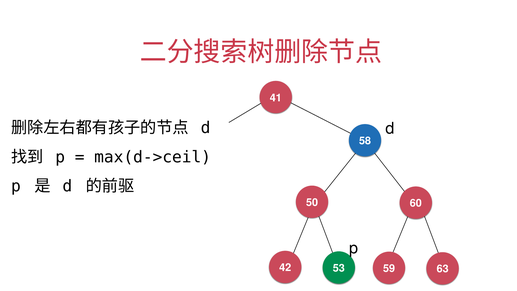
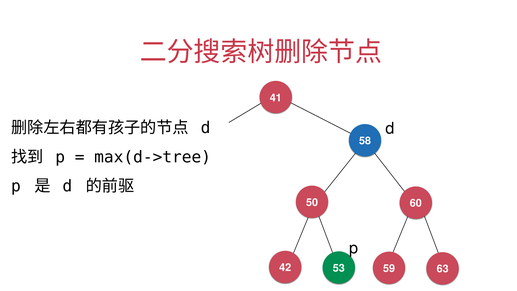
max(d->ceil: max(d->ceil -> max(d->tree
